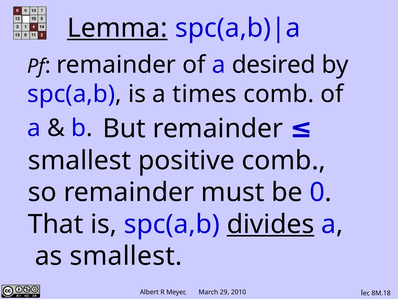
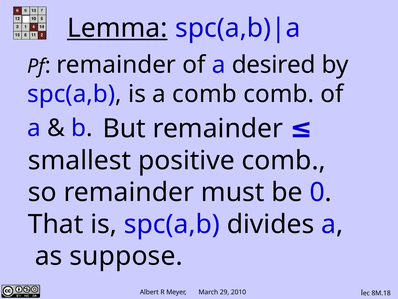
a times: times -> comb
divides underline: present -> none
as smallest: smallest -> suppose
